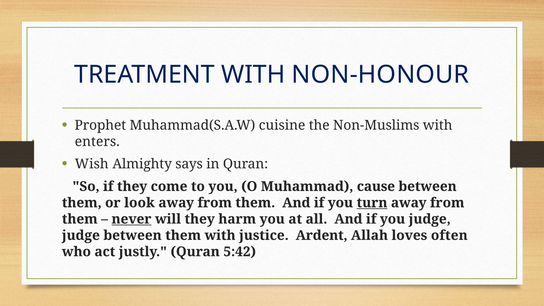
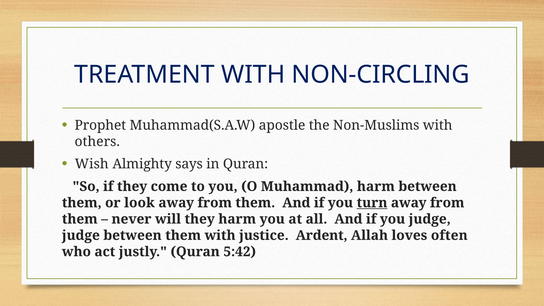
NON-HONOUR: NON-HONOUR -> NON-CIRCLING
cuisine: cuisine -> apostle
enters: enters -> others
Muhammad cause: cause -> harm
never underline: present -> none
